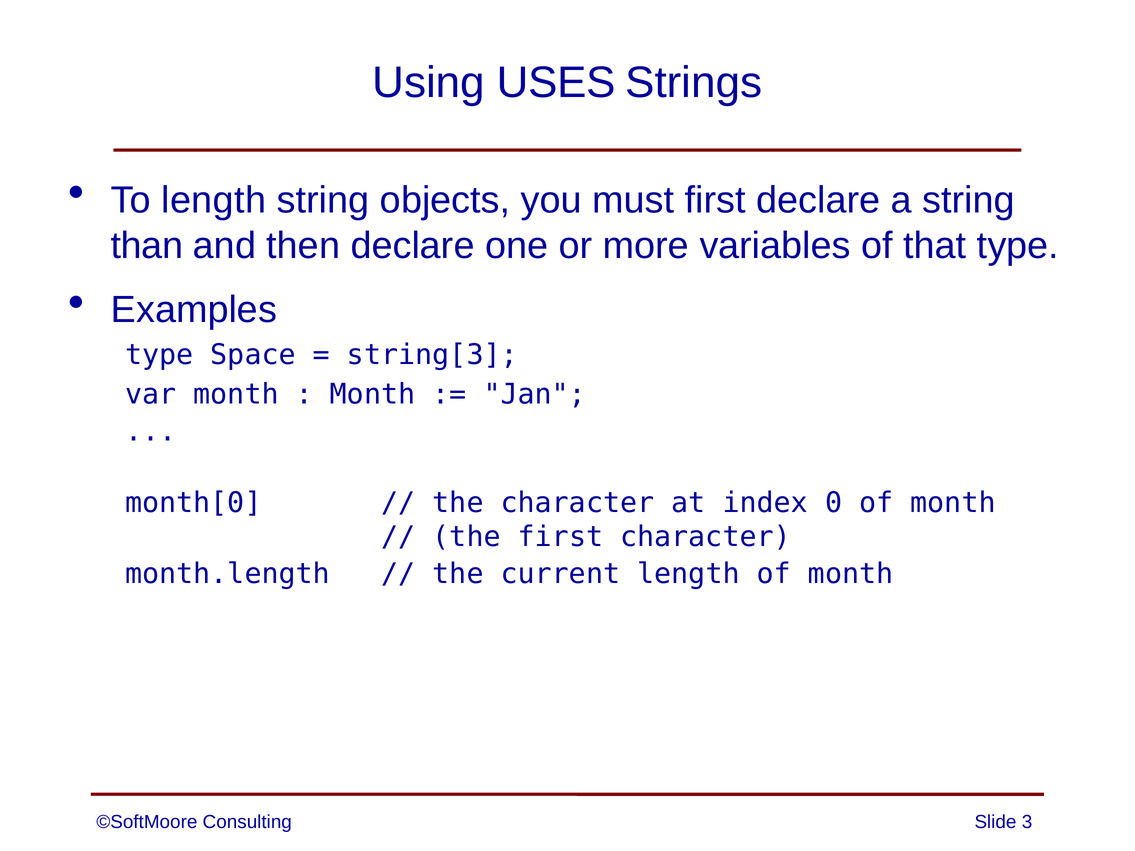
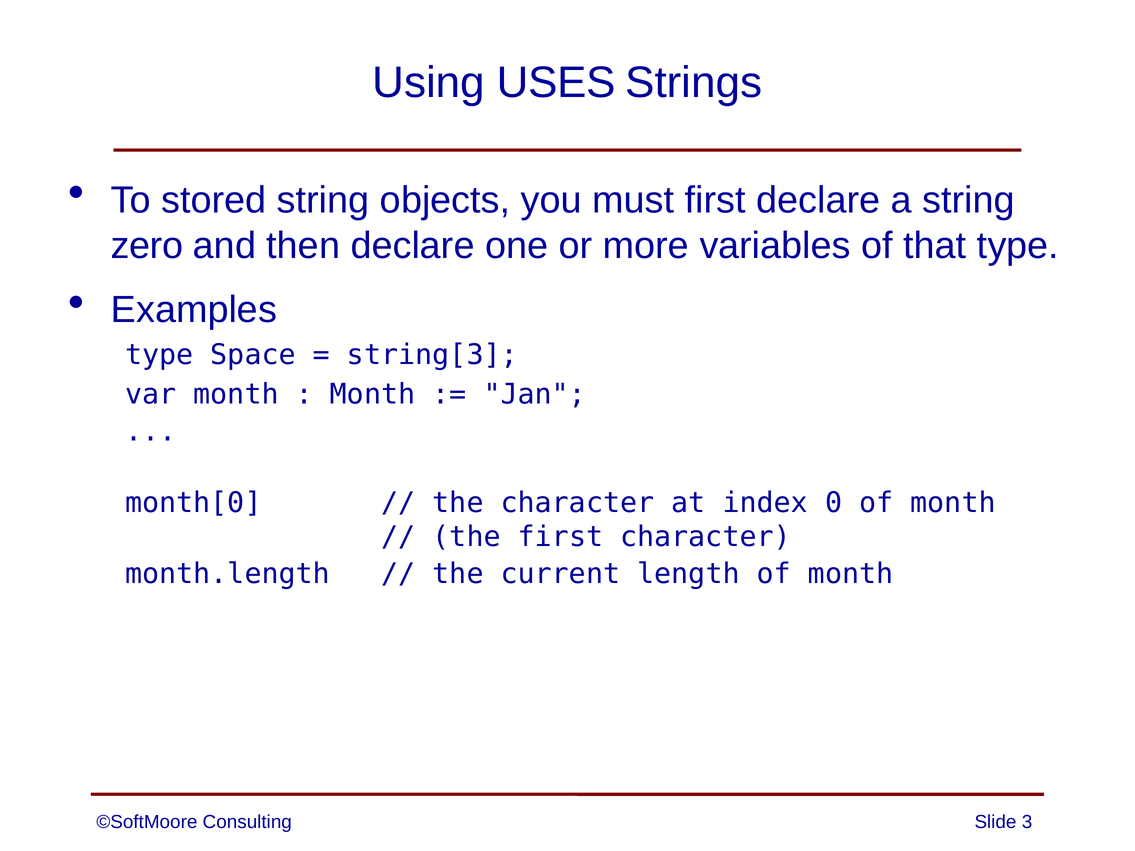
To length: length -> stored
than: than -> zero
